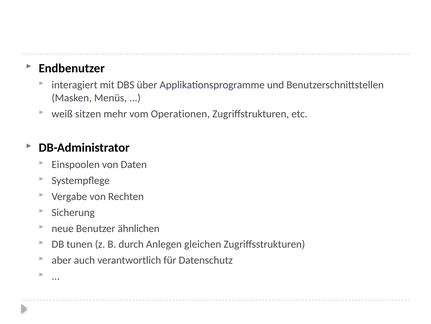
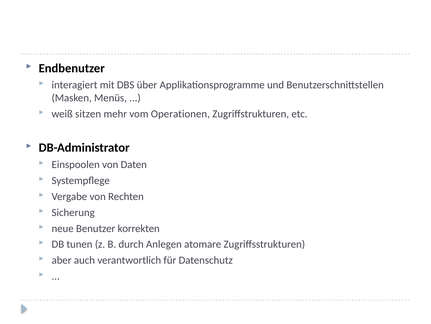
ähnlichen: ähnlichen -> korrekten
gleichen: gleichen -> atomare
